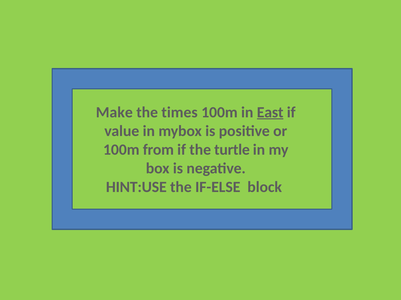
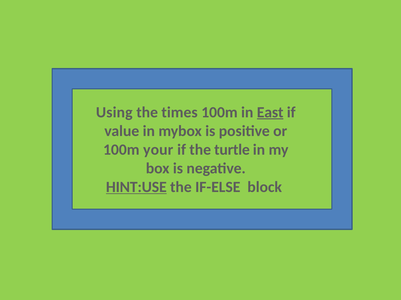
Make: Make -> Using
from: from -> your
HINT:USE underline: none -> present
